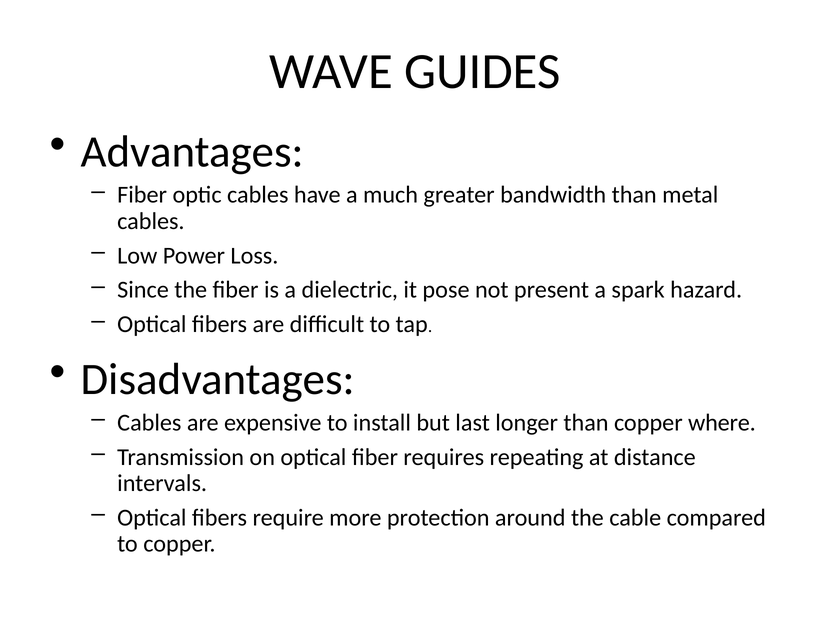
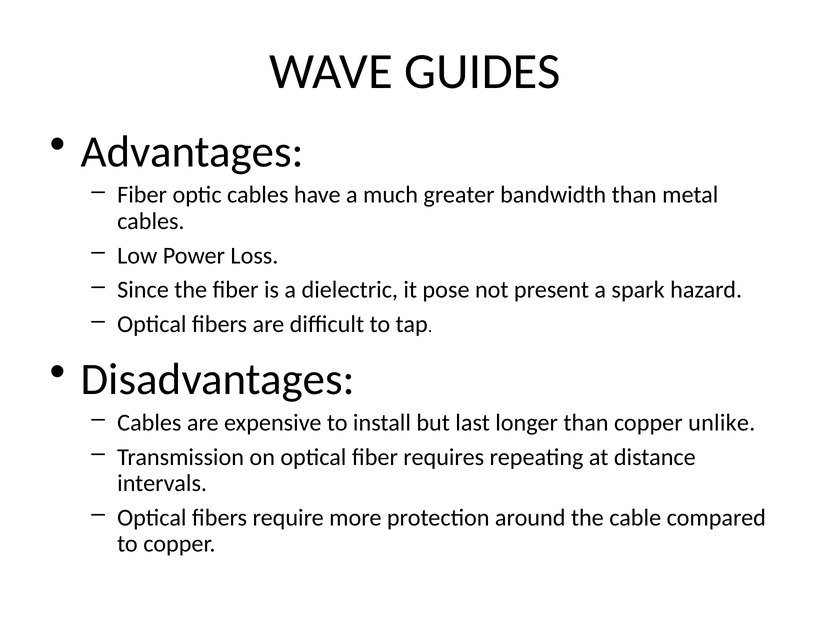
where: where -> unlike
